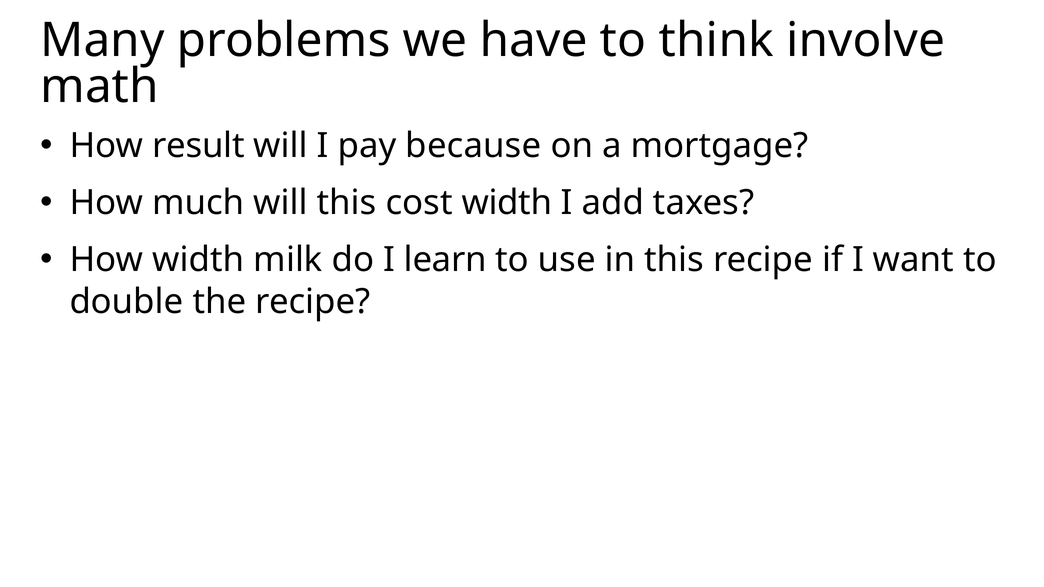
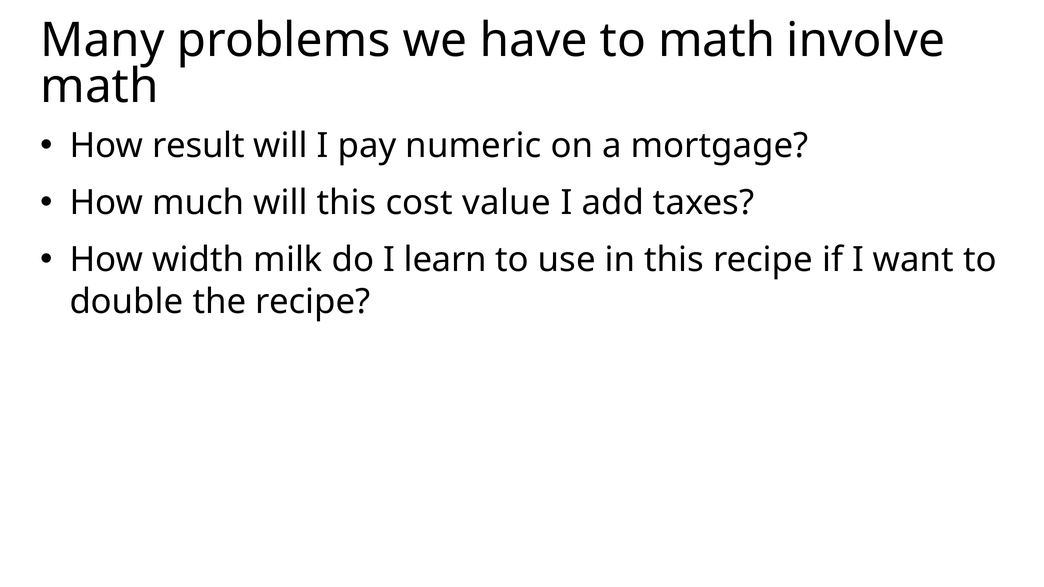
to think: think -> math
because: because -> numeric
cost width: width -> value
